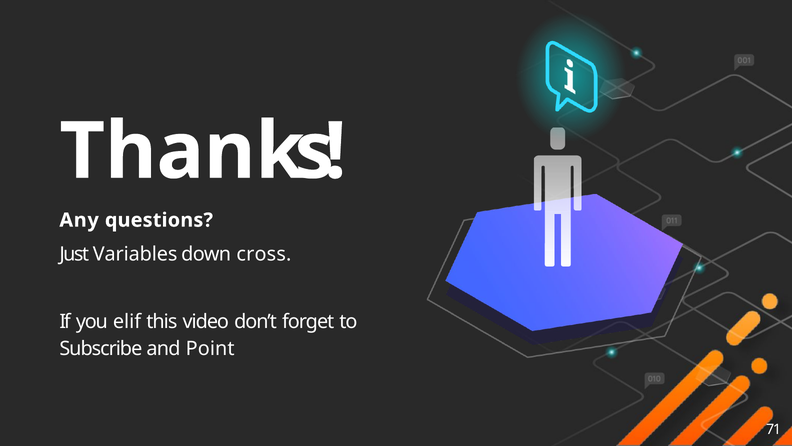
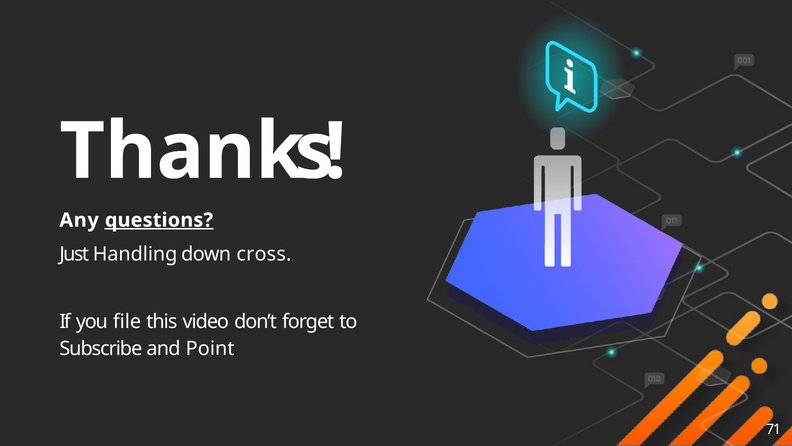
questions underline: none -> present
Variables: Variables -> Handling
elif: elif -> file
